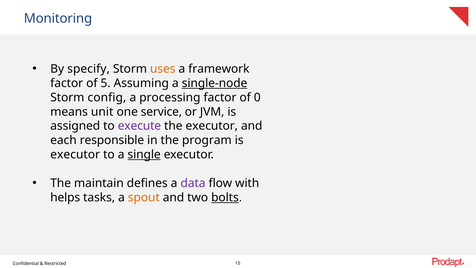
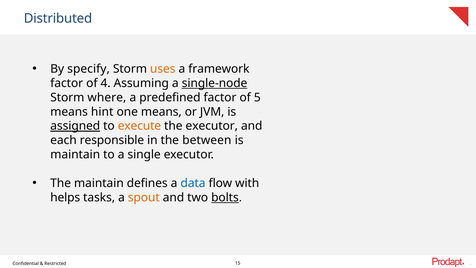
Monitoring: Monitoring -> Distributed
5: 5 -> 4
config: config -> where
processing: processing -> predefined
0: 0 -> 5
unit: unit -> hint
one service: service -> means
assigned underline: none -> present
execute colour: purple -> orange
program: program -> between
executor at (75, 154): executor -> maintain
single underline: present -> none
data colour: purple -> blue
